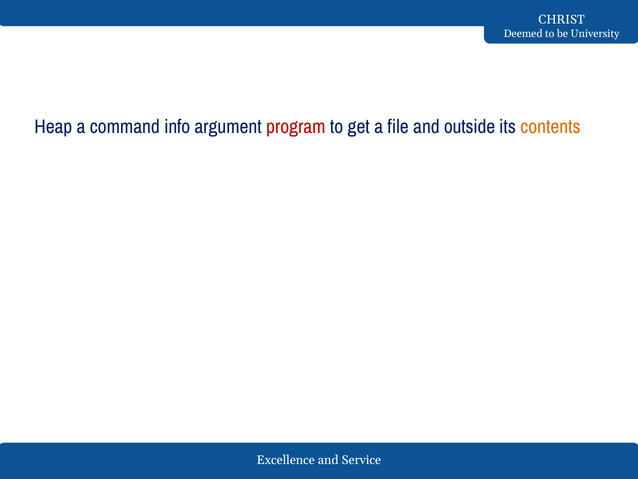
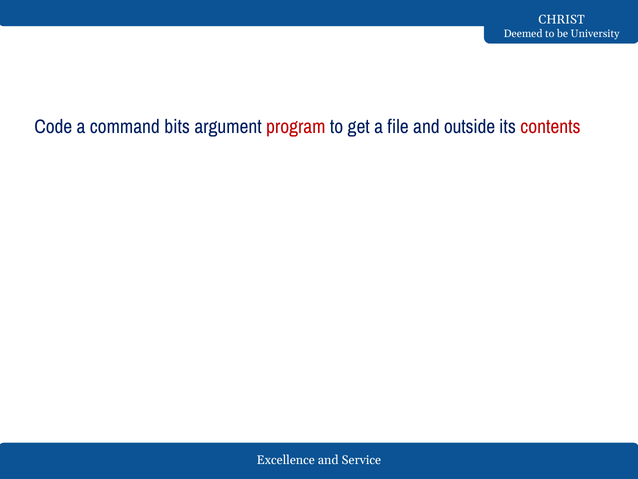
Heap: Heap -> Code
info: info -> bits
contents colour: orange -> red
